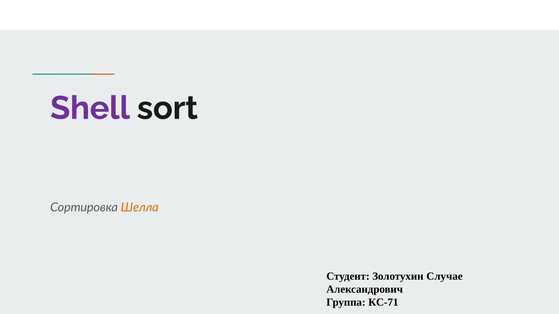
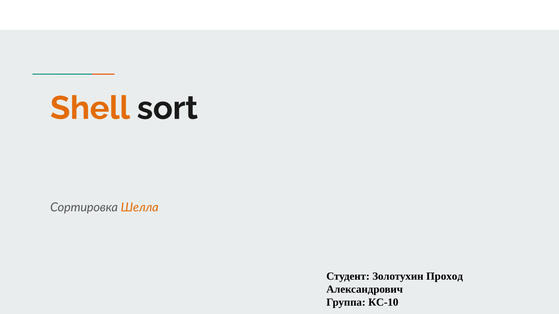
Shell colour: purple -> orange
Случае: Случае -> Проход
КС-71: КС-71 -> КС-10
